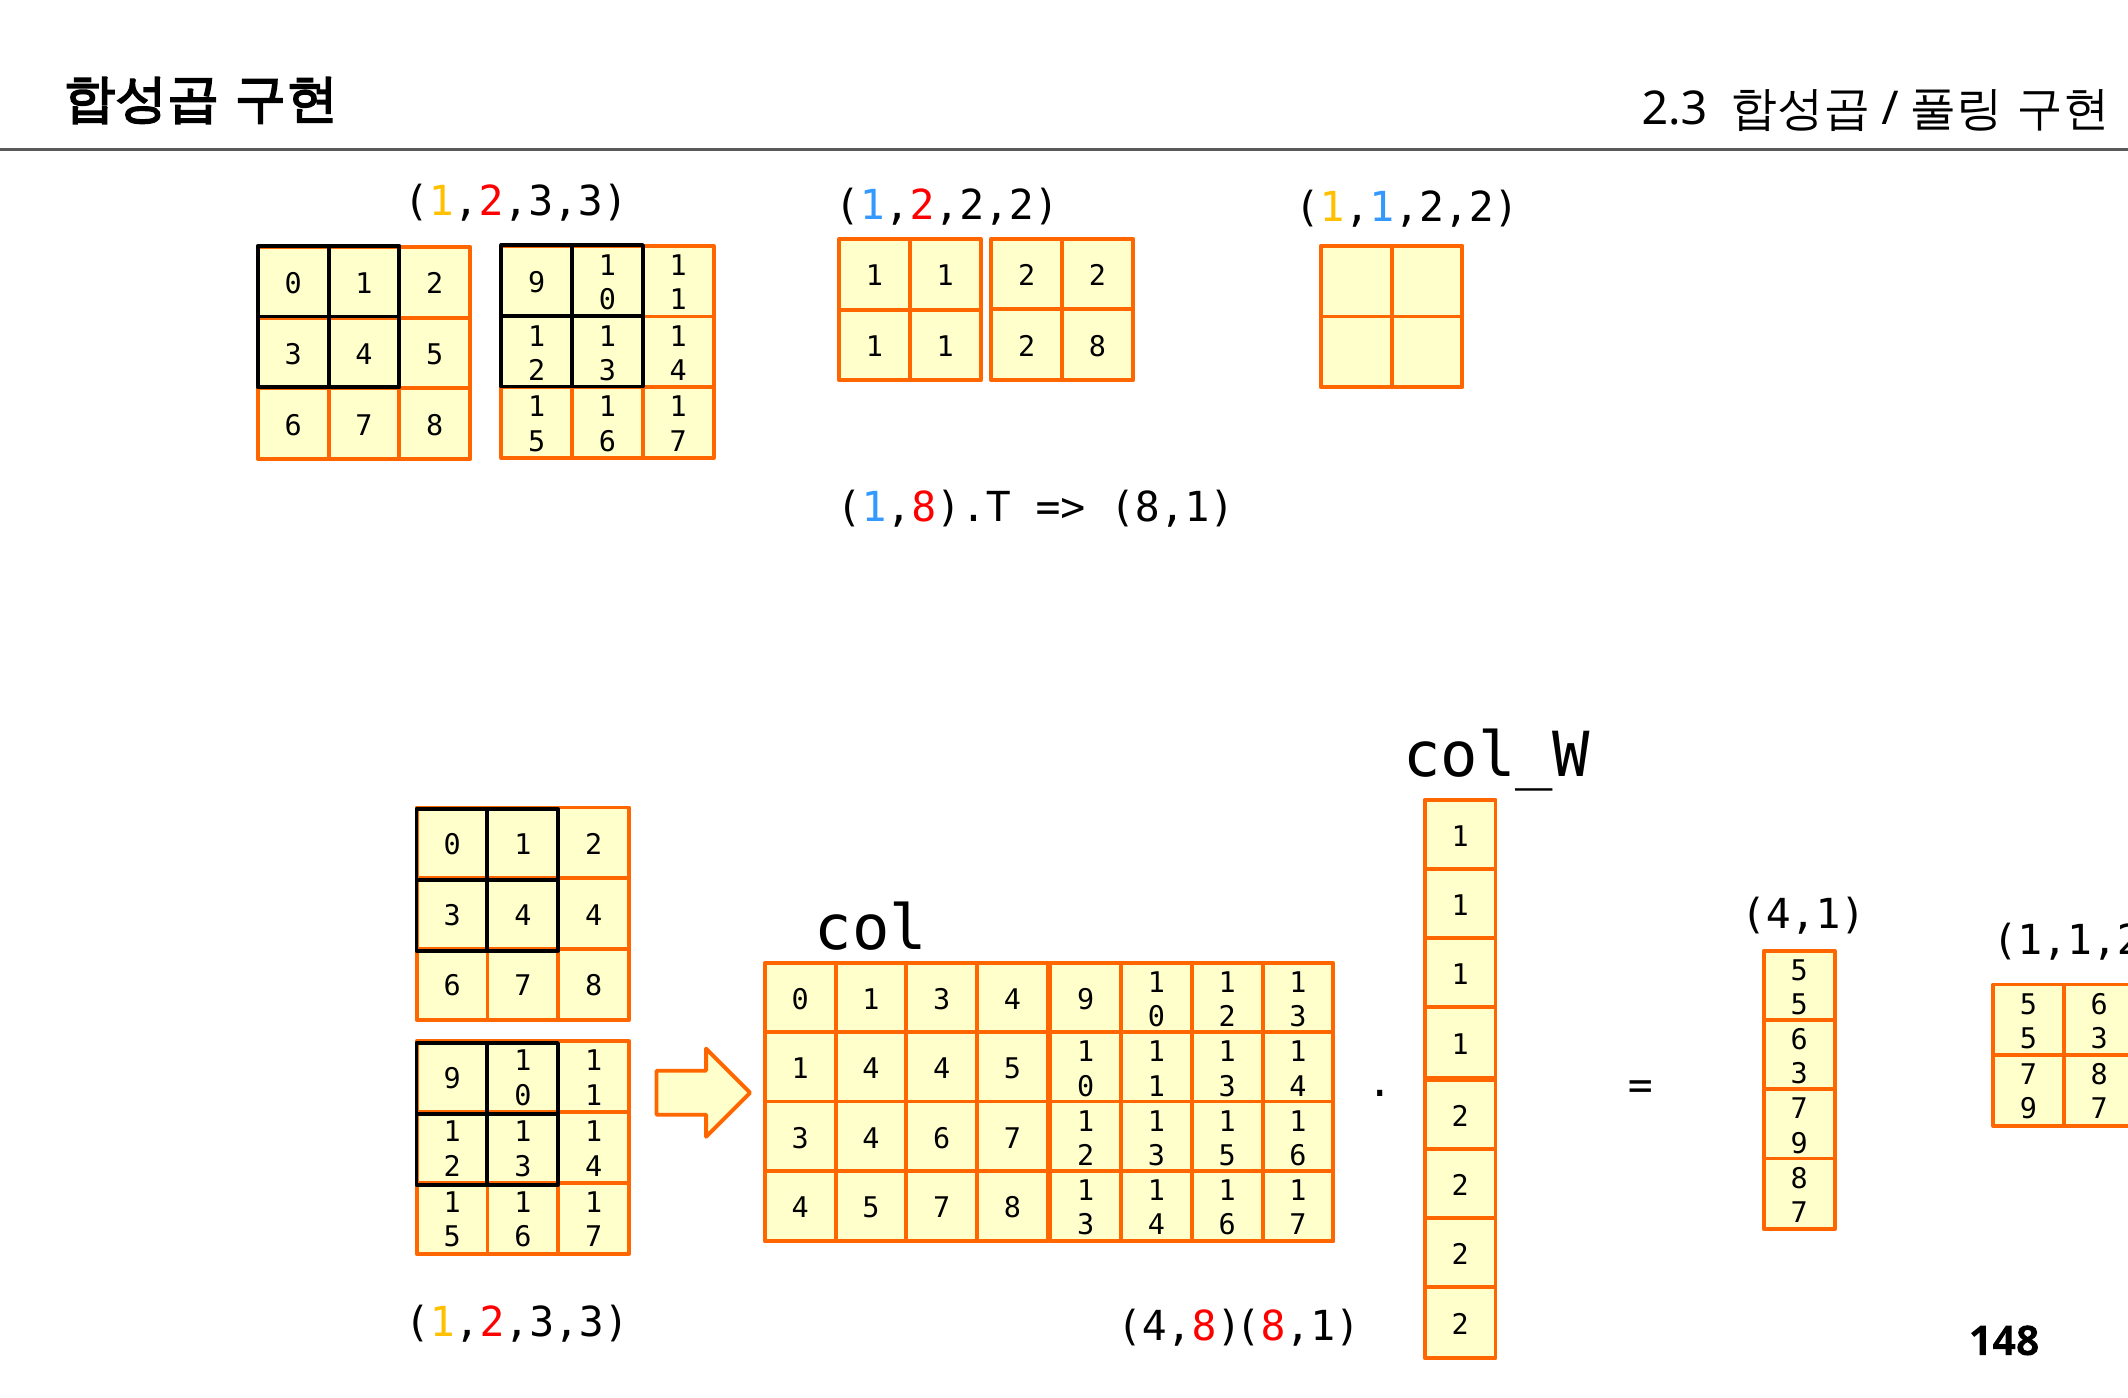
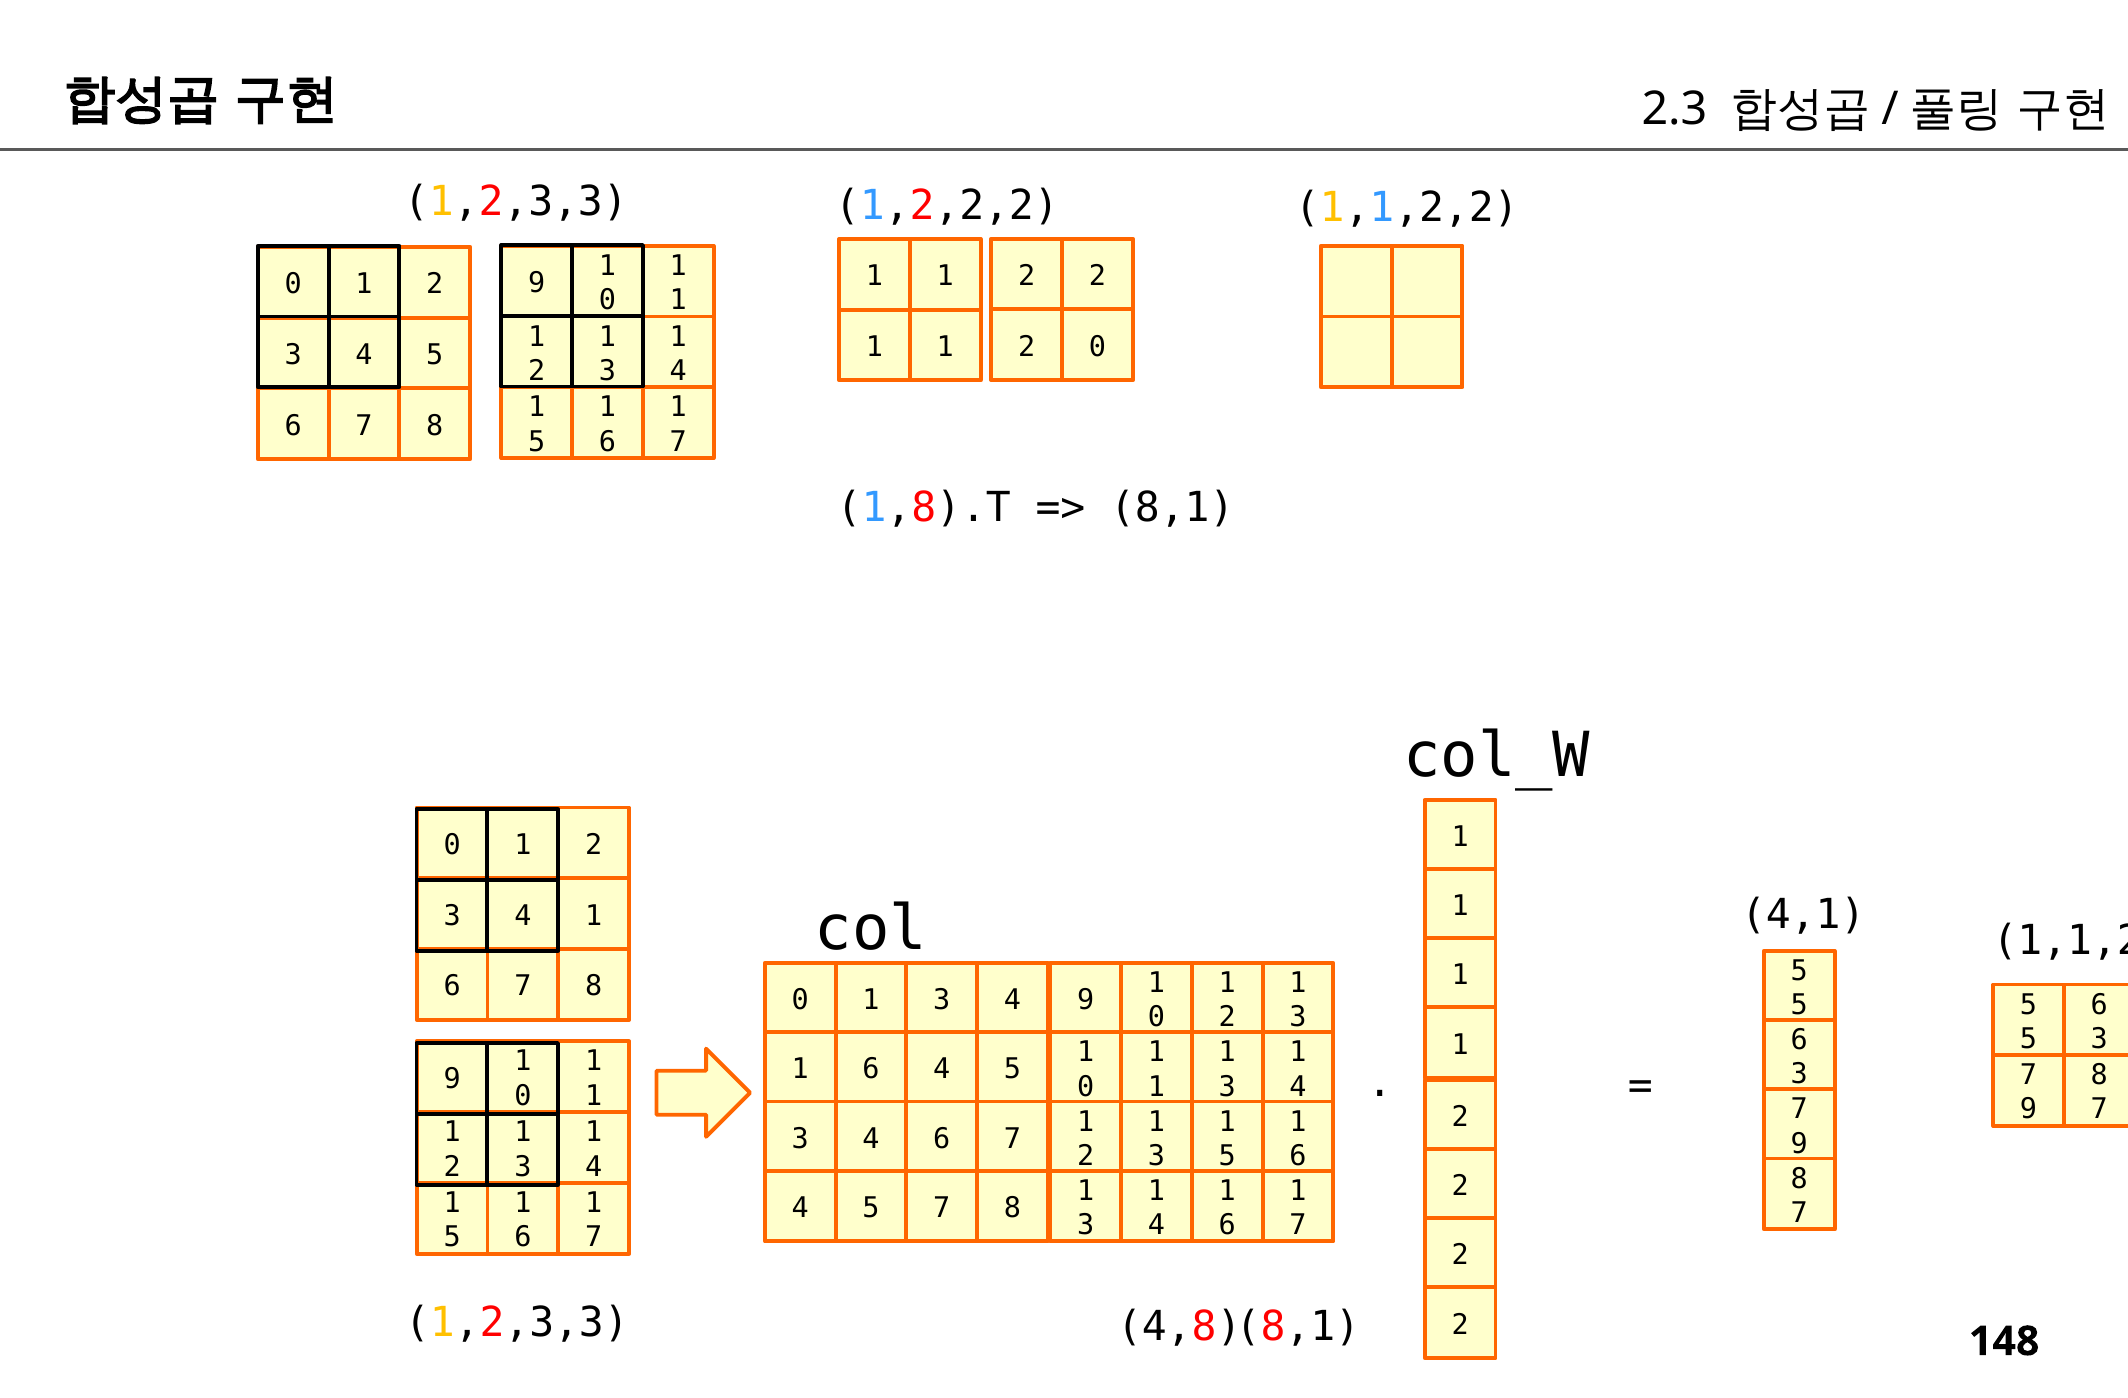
2 8: 8 -> 0
4 at (594, 916): 4 -> 1
4 at (871, 1069): 4 -> 6
